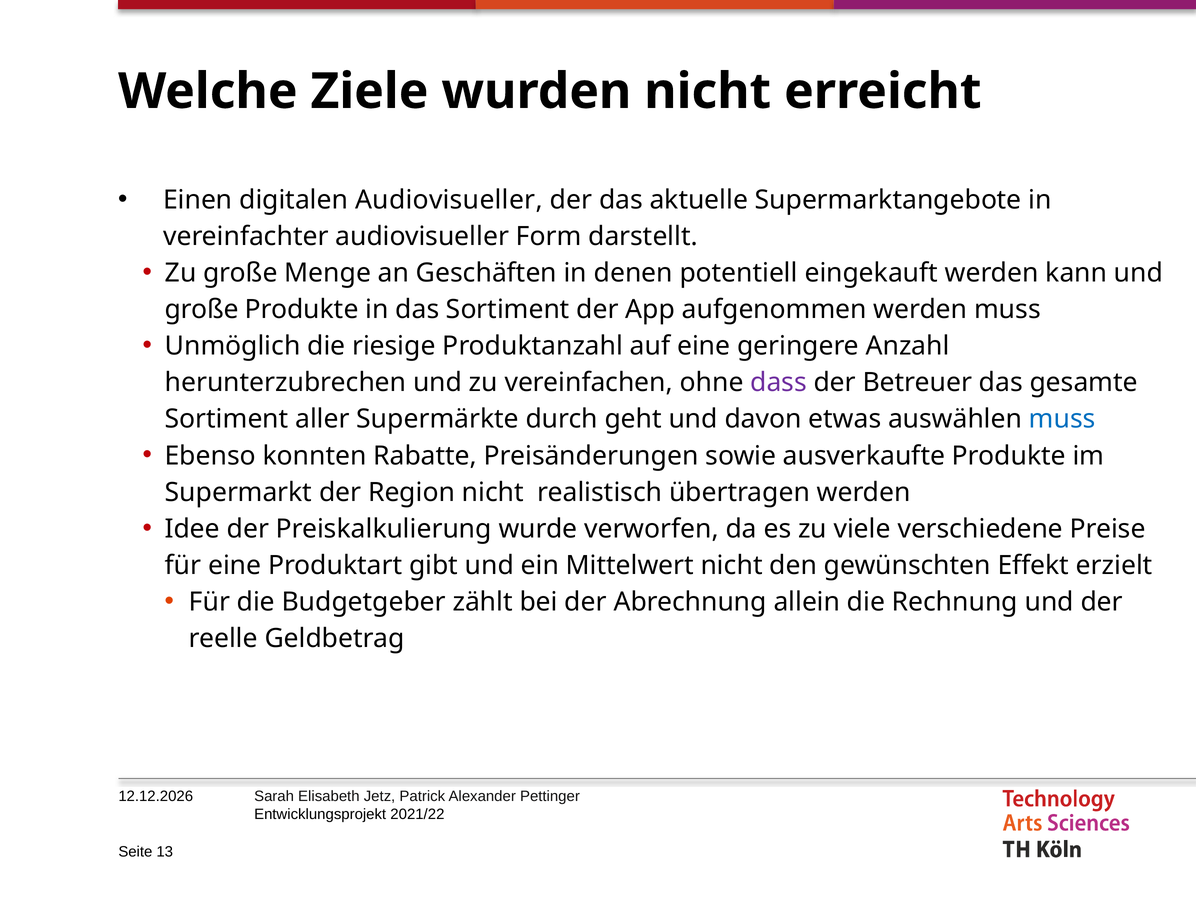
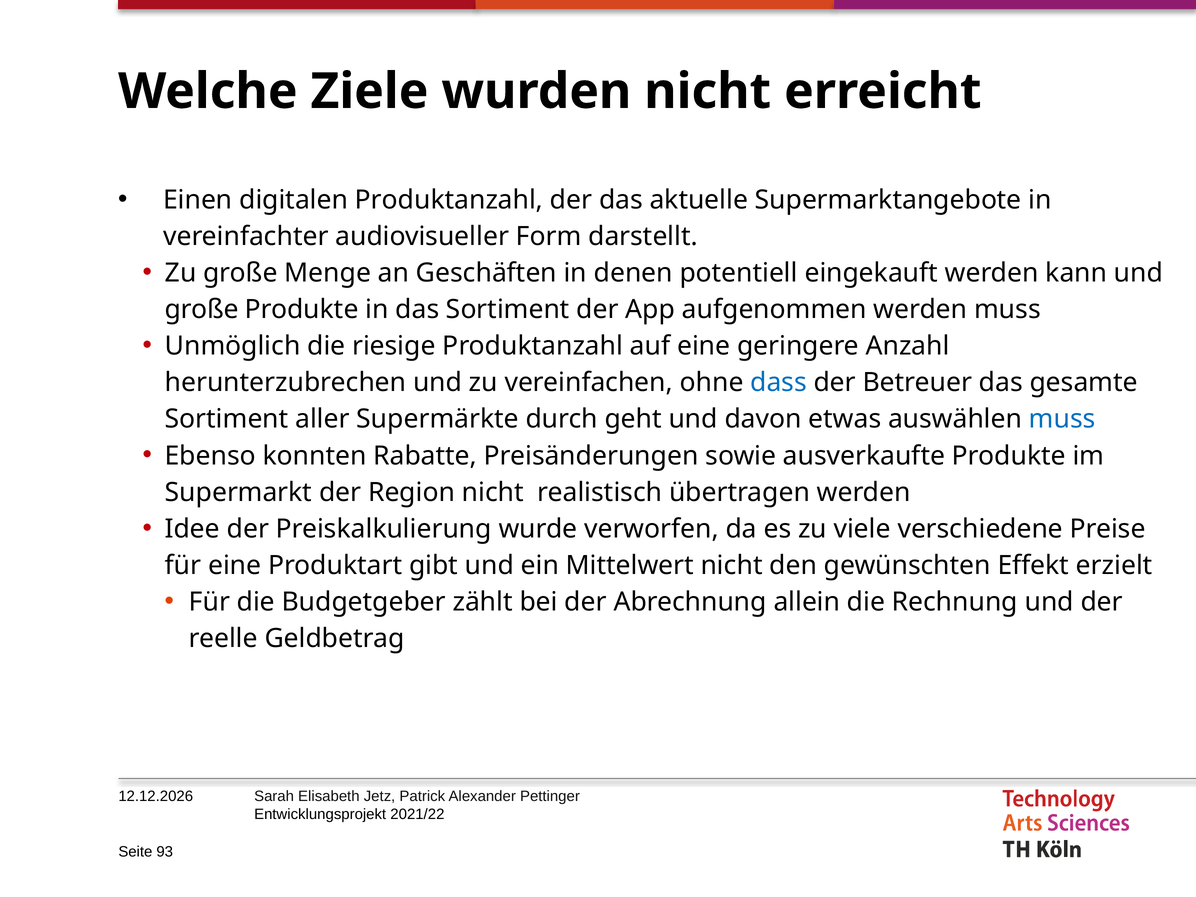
digitalen Audiovisueller: Audiovisueller -> Produktanzahl
dass colour: purple -> blue
13: 13 -> 93
